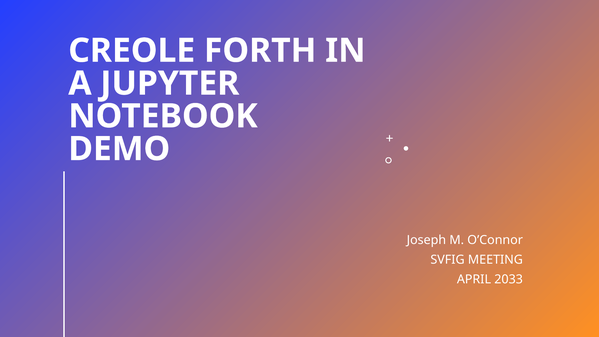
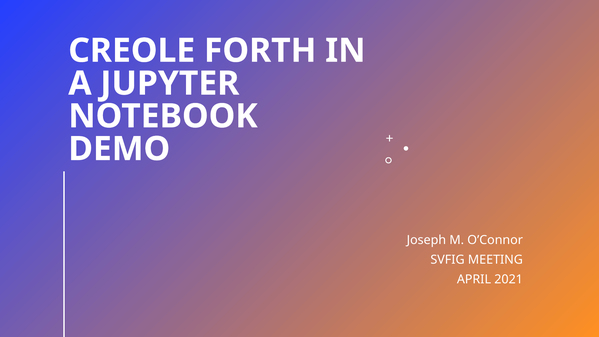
2033: 2033 -> 2021
